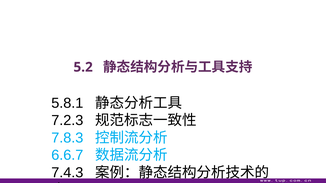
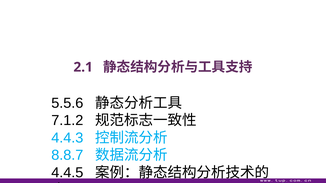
5.2: 5.2 -> 2.1
5.8.1: 5.8.1 -> 5.5.6
7.2.3: 7.2.3 -> 7.1.2
7.8.3: 7.8.3 -> 4.4.3
6.6.7: 6.6.7 -> 8.8.7
7.4.3: 7.4.3 -> 4.4.5
